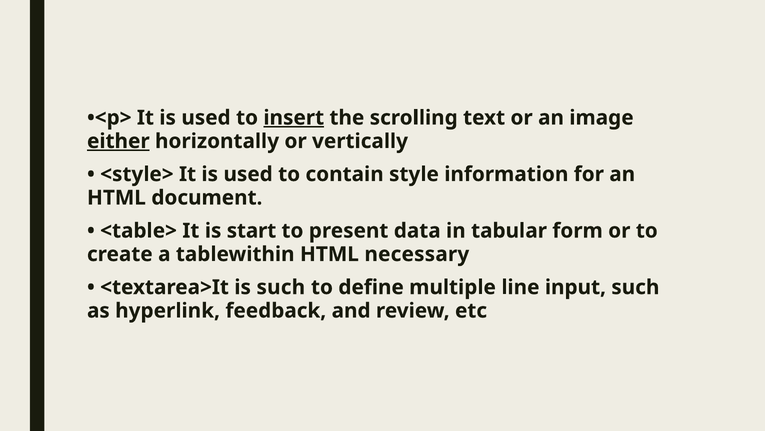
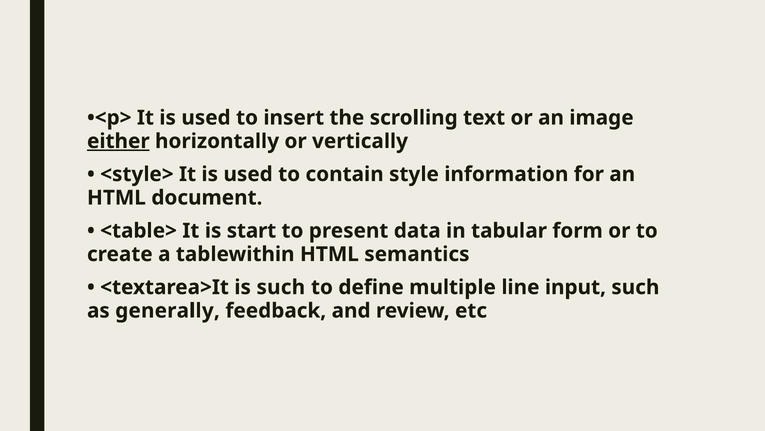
insert underline: present -> none
necessary: necessary -> semantics
hyperlink: hyperlink -> generally
